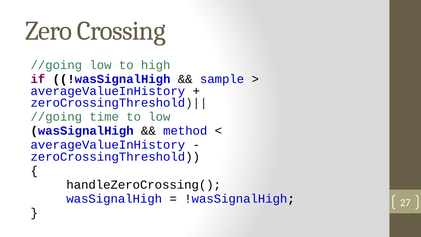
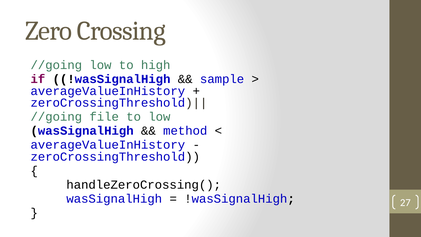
time: time -> file
